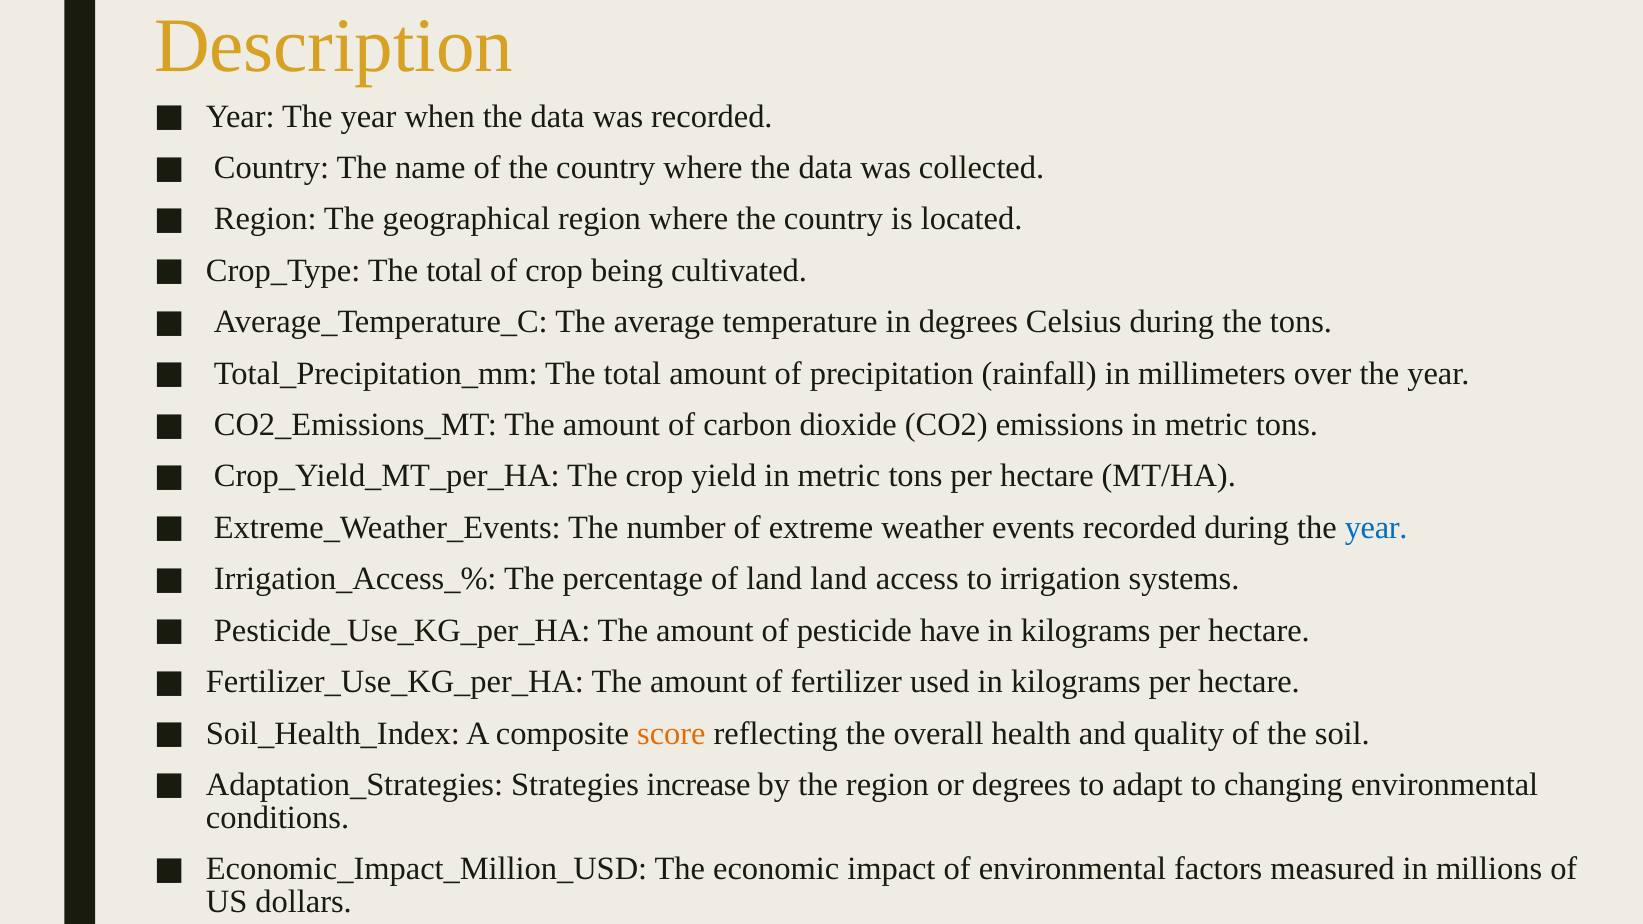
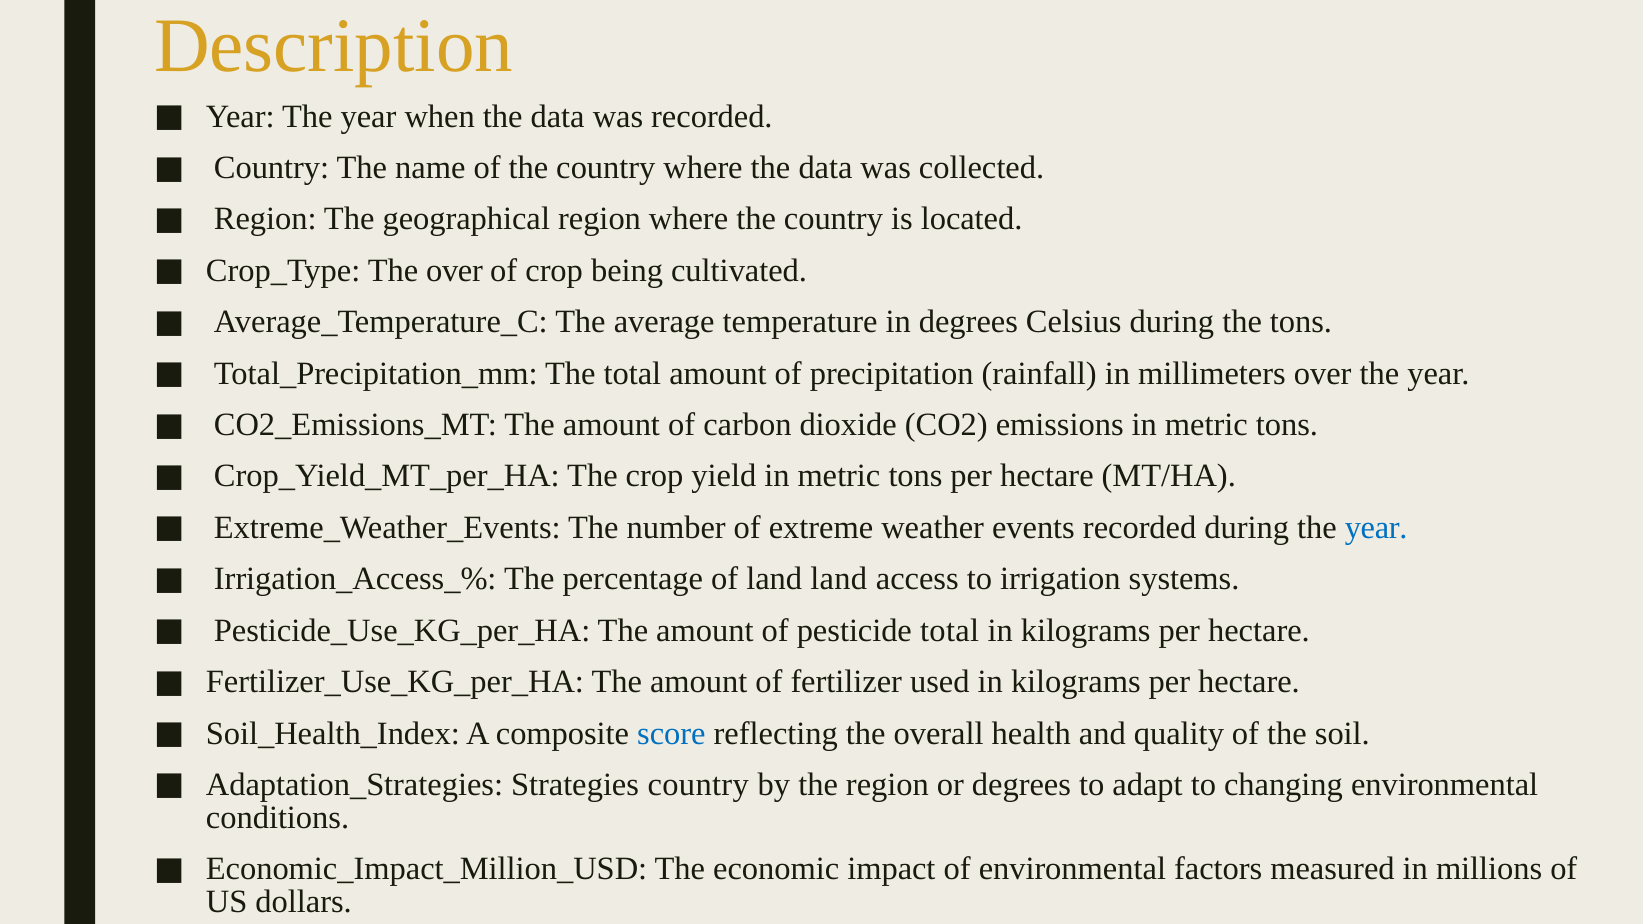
Crop_Type The total: total -> over
pesticide have: have -> total
score colour: orange -> blue
Strategies increase: increase -> country
